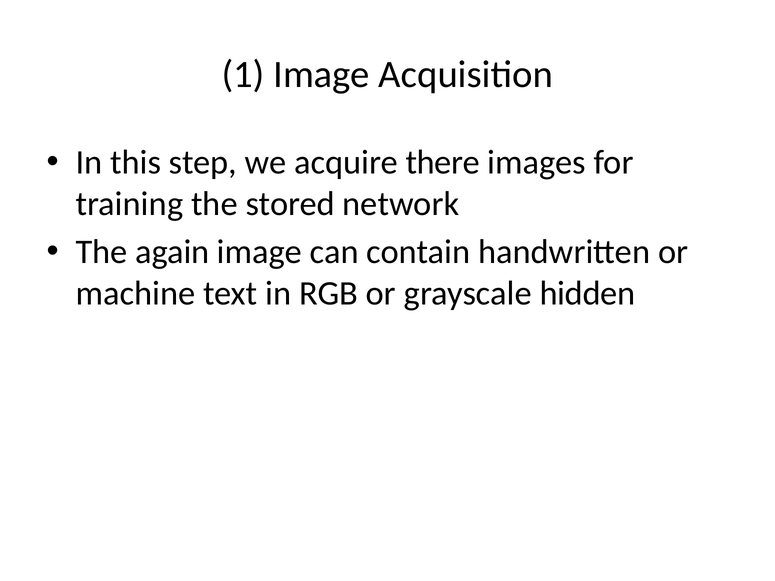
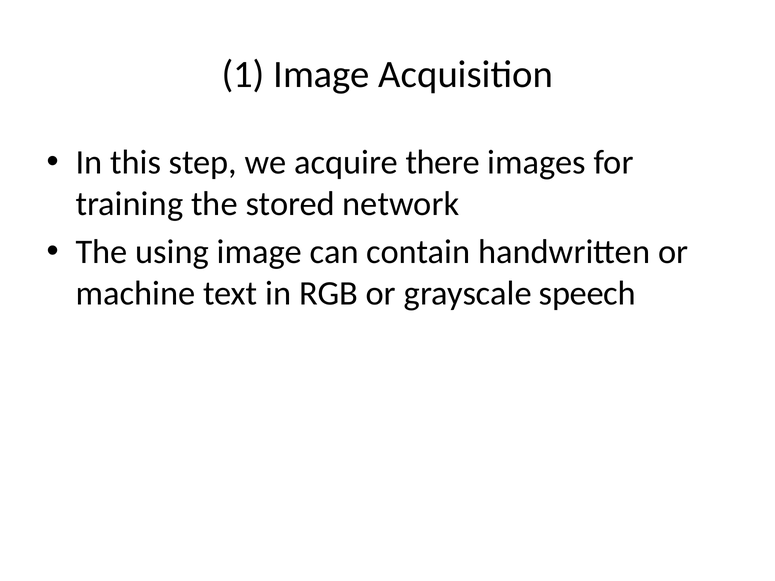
again: again -> using
hidden: hidden -> speech
